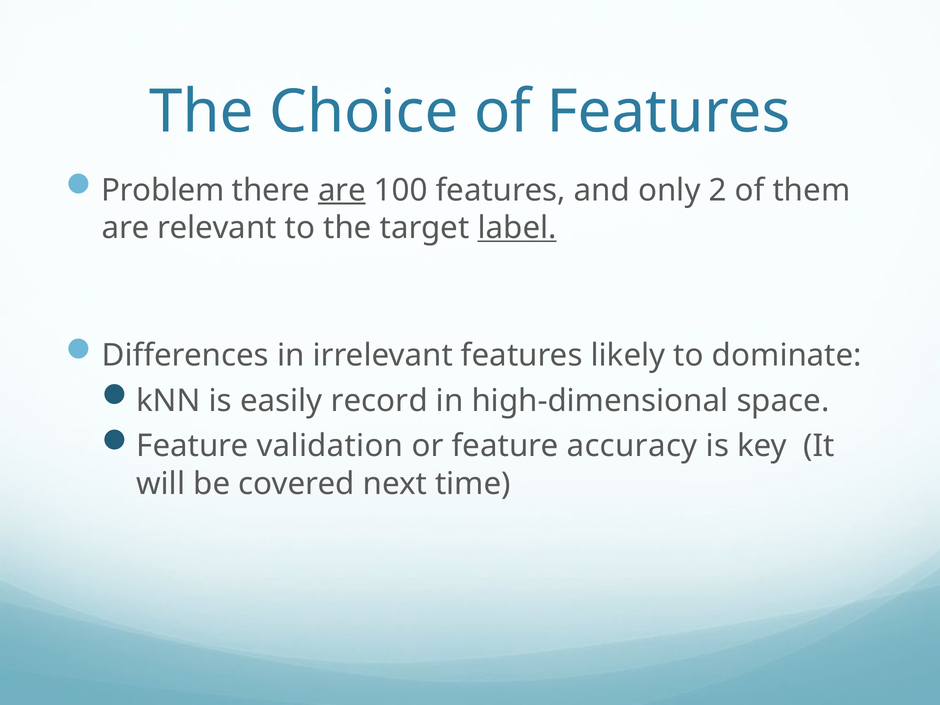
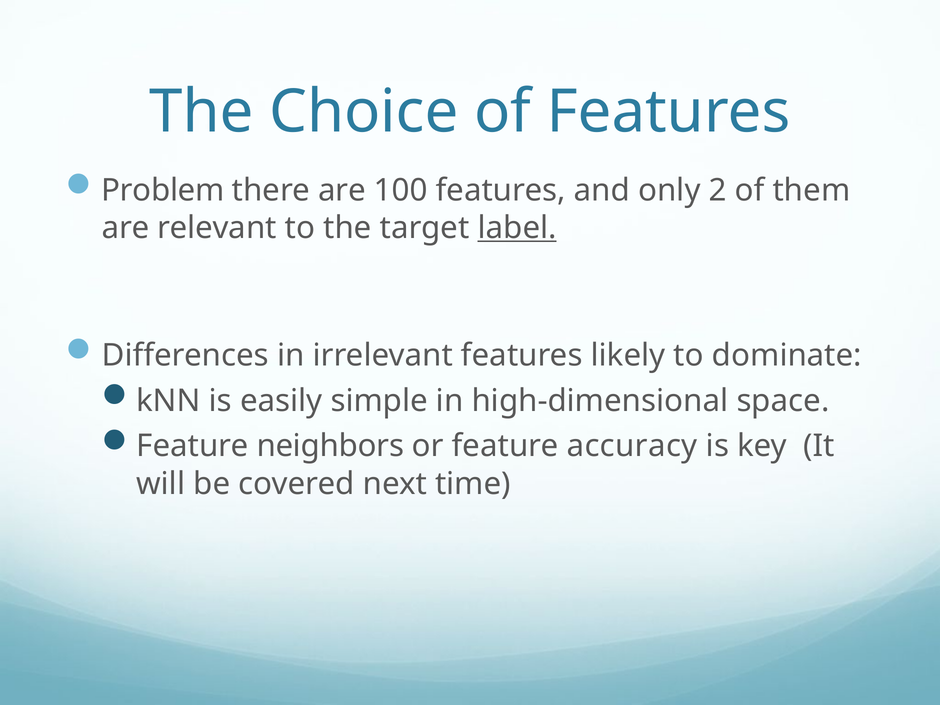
are at (342, 190) underline: present -> none
record: record -> simple
validation: validation -> neighbors
